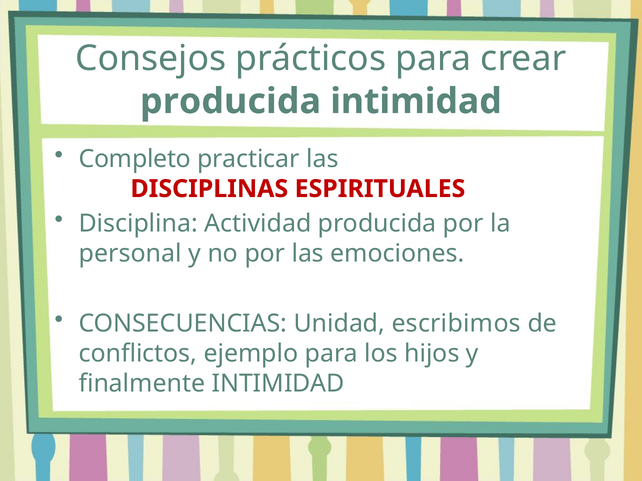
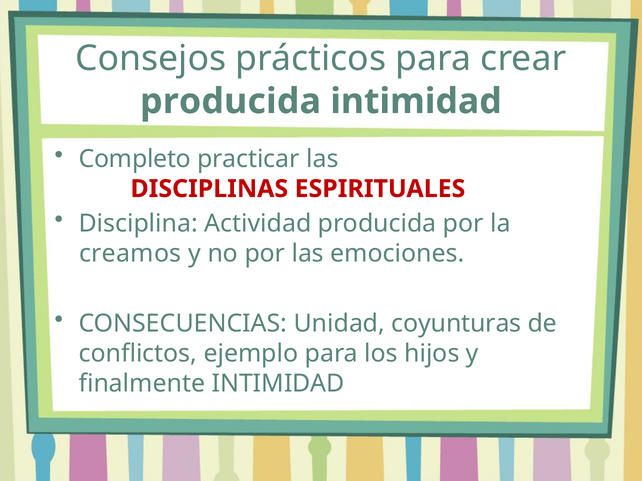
personal: personal -> creamos
escribimos: escribimos -> coyunturas
